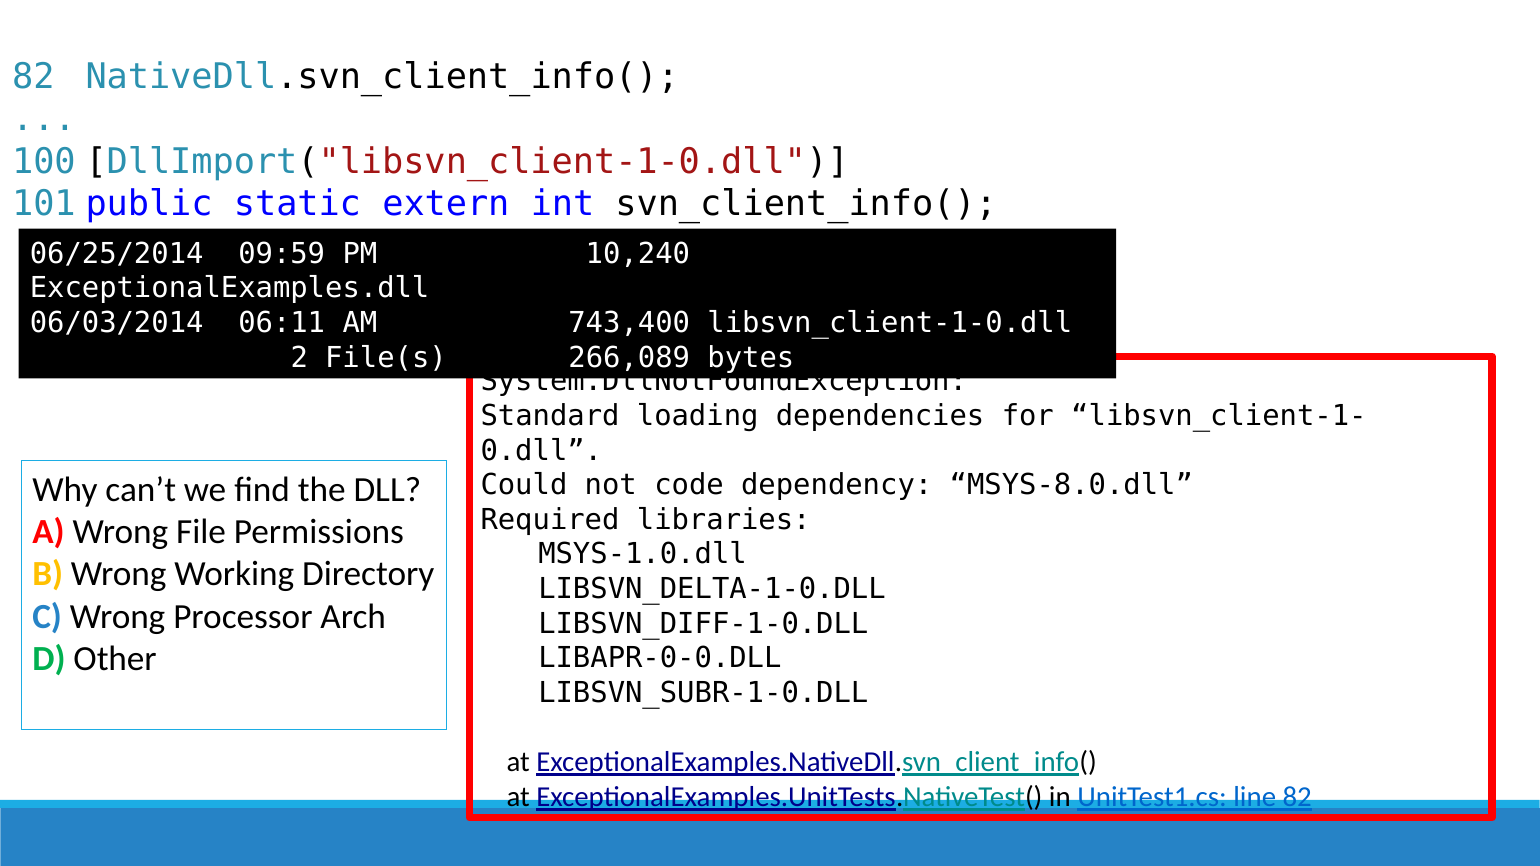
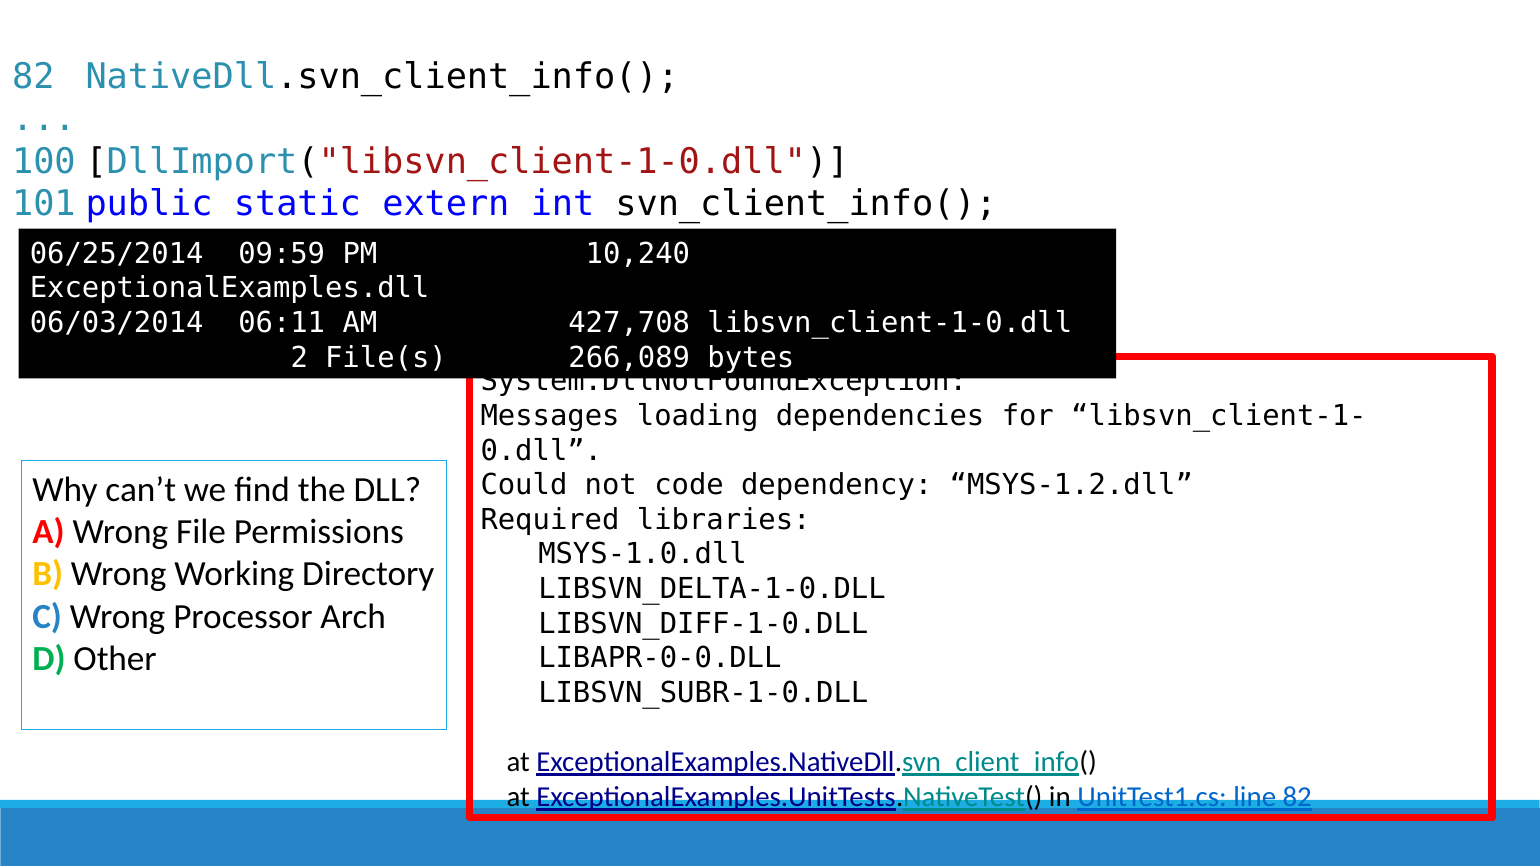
743,400: 743,400 -> 427,708
Standard: Standard -> Messages
MSYS-8.0.dll: MSYS-8.0.dll -> MSYS-1.2.dll
